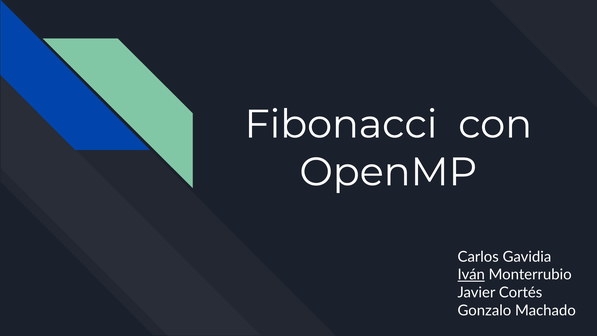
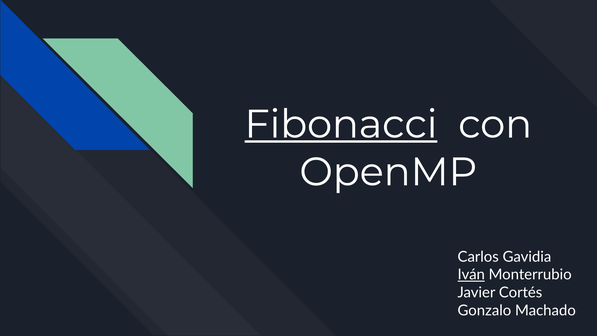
Fibonacci underline: none -> present
